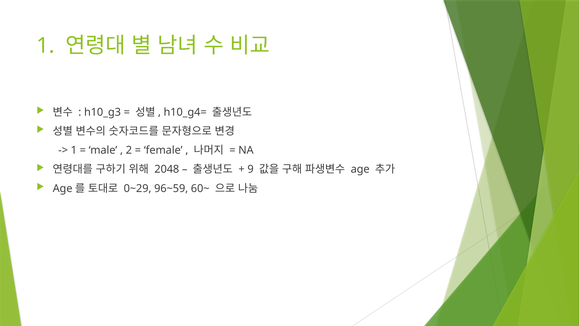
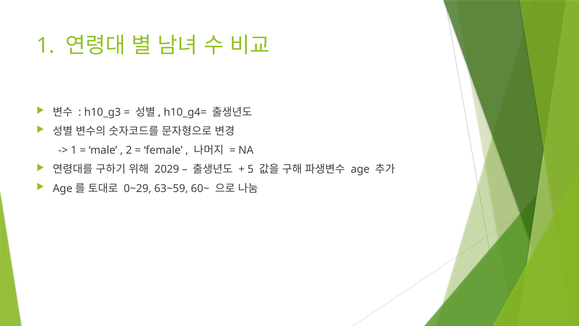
2048: 2048 -> 2029
9: 9 -> 5
96~59: 96~59 -> 63~59
